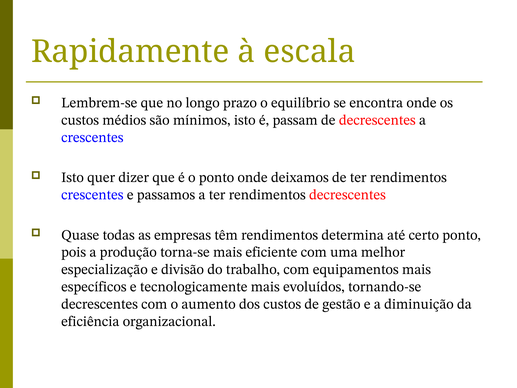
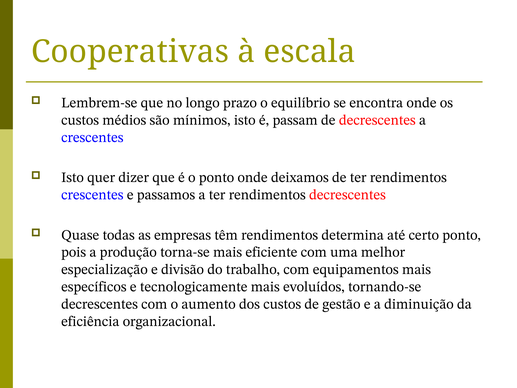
Rapidamente: Rapidamente -> Cooperativas
